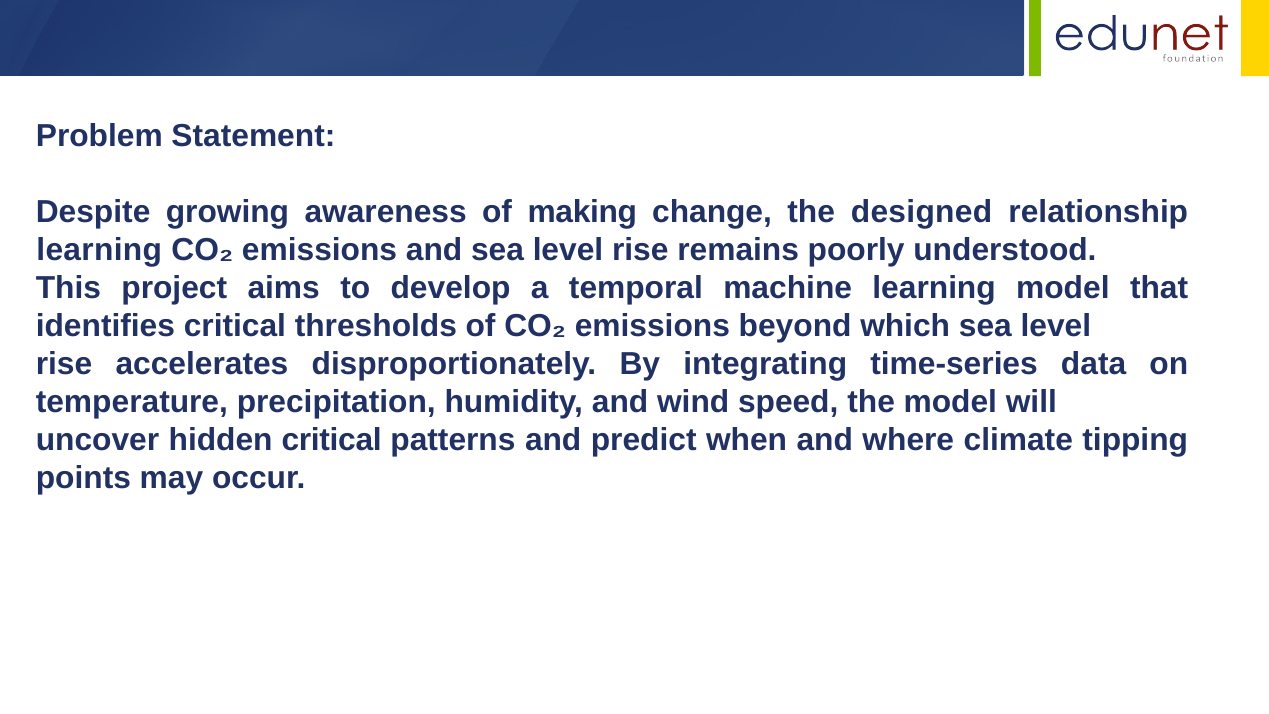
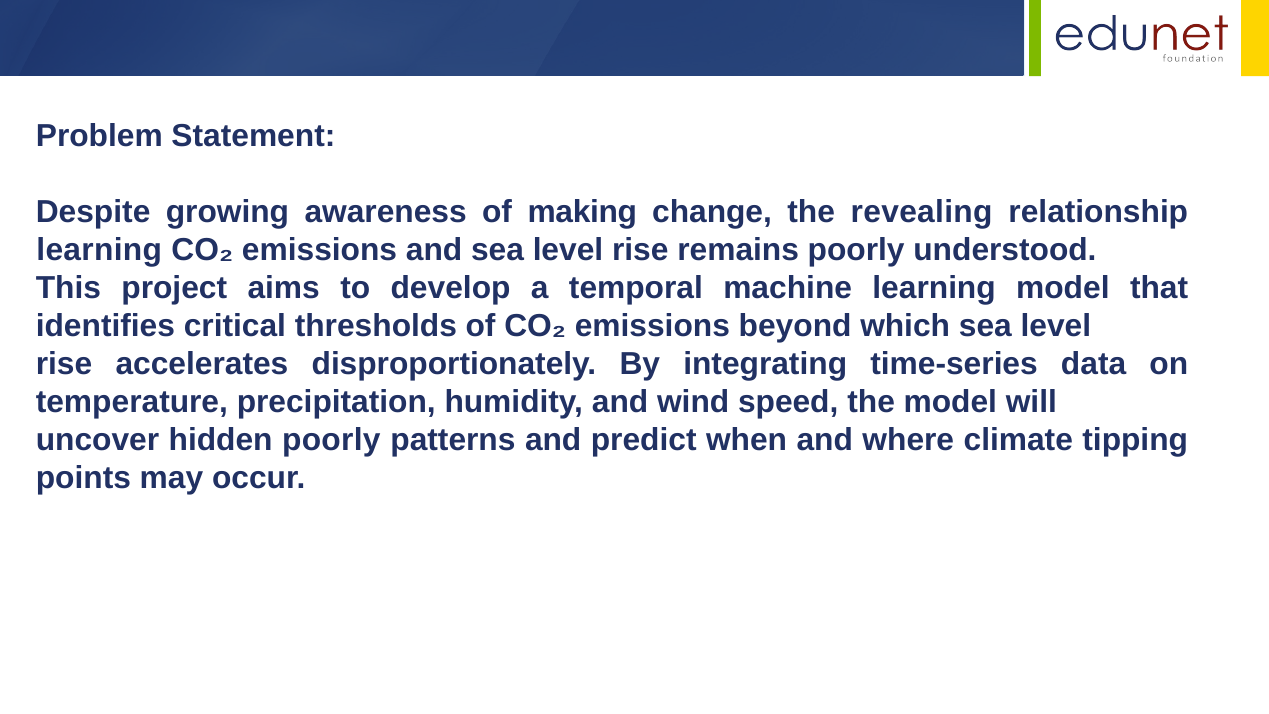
designed: designed -> revealing
hidden critical: critical -> poorly
